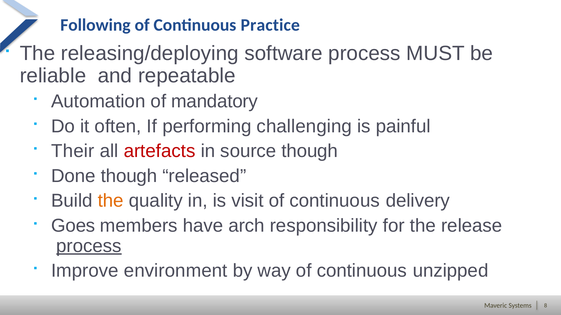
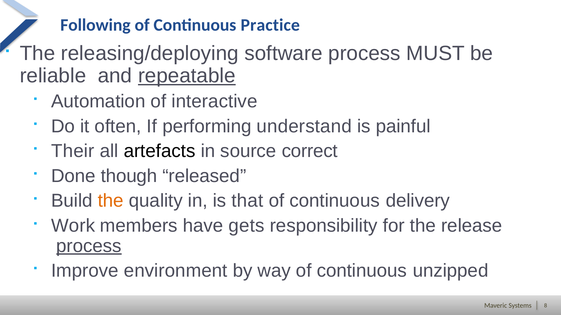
repeatable underline: none -> present
mandatory: mandatory -> interactive
challenging: challenging -> understand
artefacts colour: red -> black
source though: though -> correct
visit: visit -> that
Goes: Goes -> Work
arch: arch -> gets
